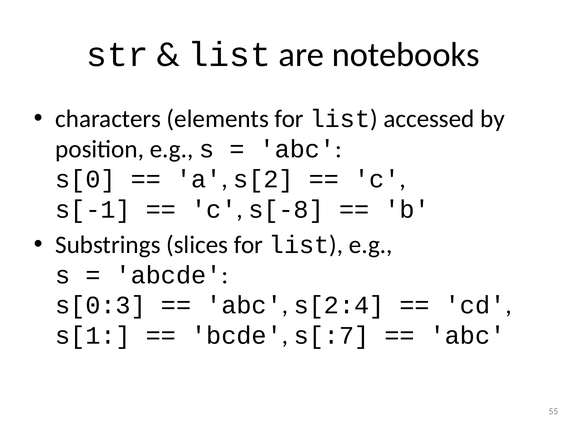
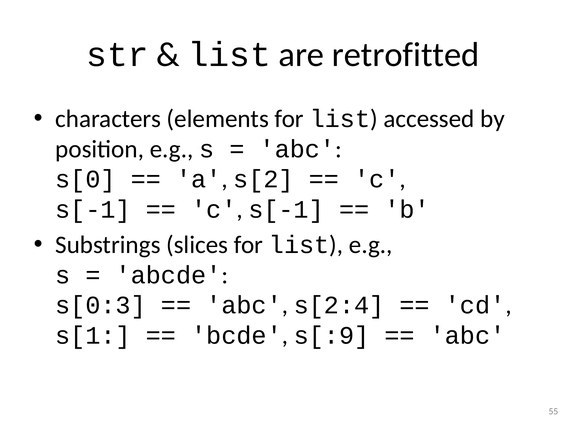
notebooks: notebooks -> retrofitted
s[-8 at (286, 209): s[-8 -> s[-1
s[:7: s[:7 -> s[:9
